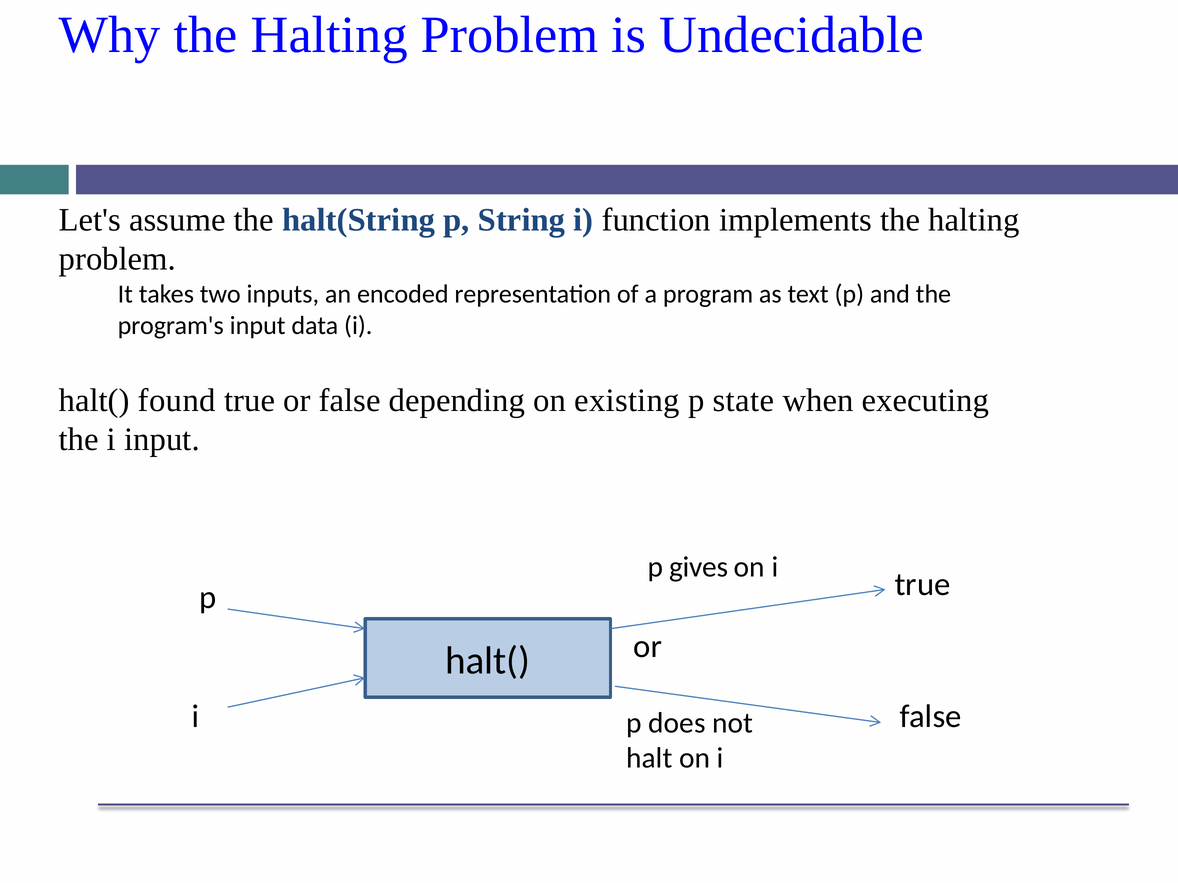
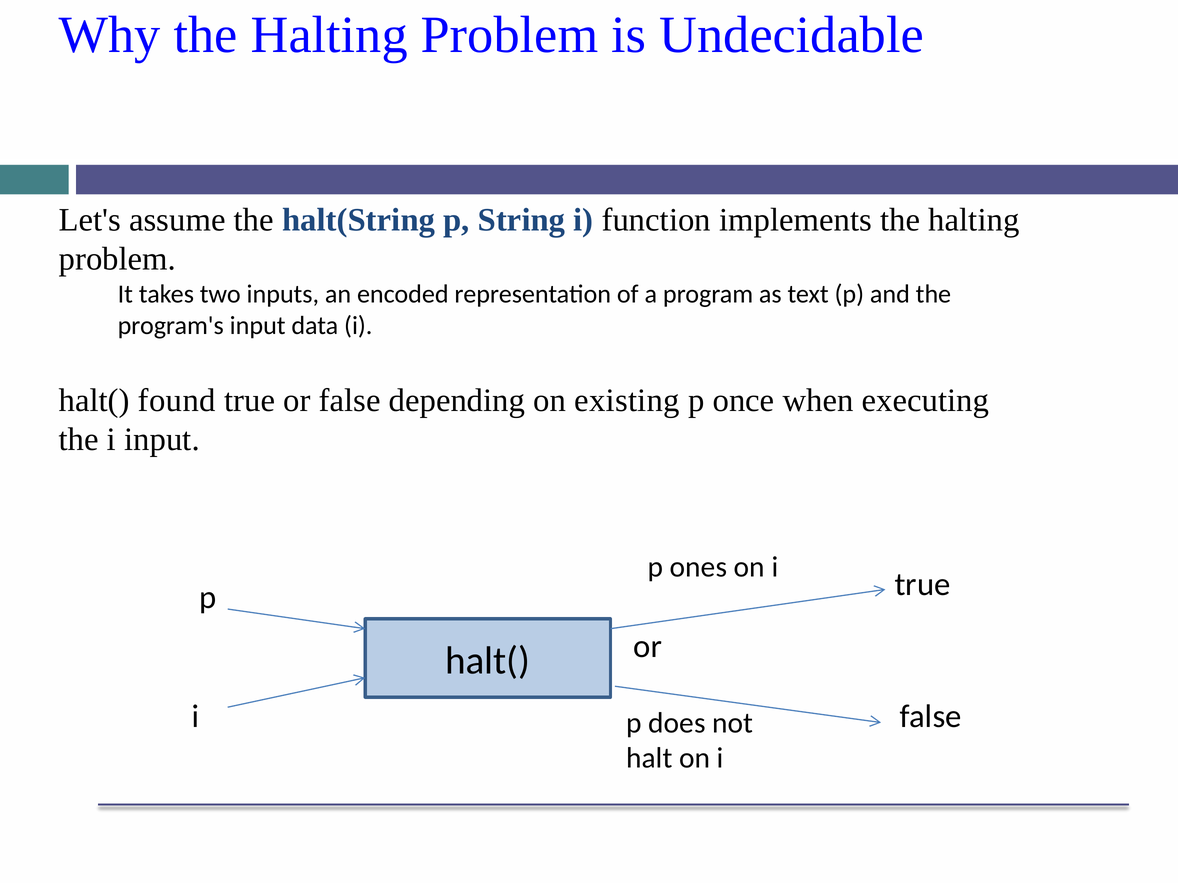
state: state -> once
gives: gives -> ones
